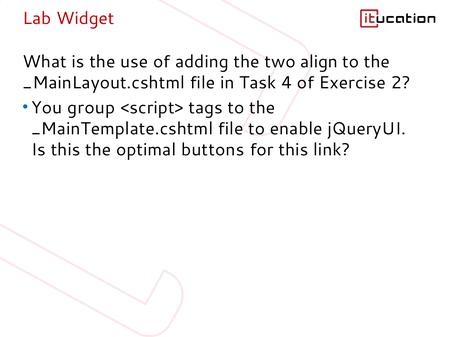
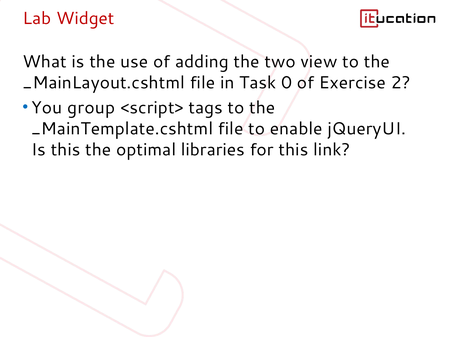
align: align -> view
4: 4 -> 0
buttons: buttons -> libraries
